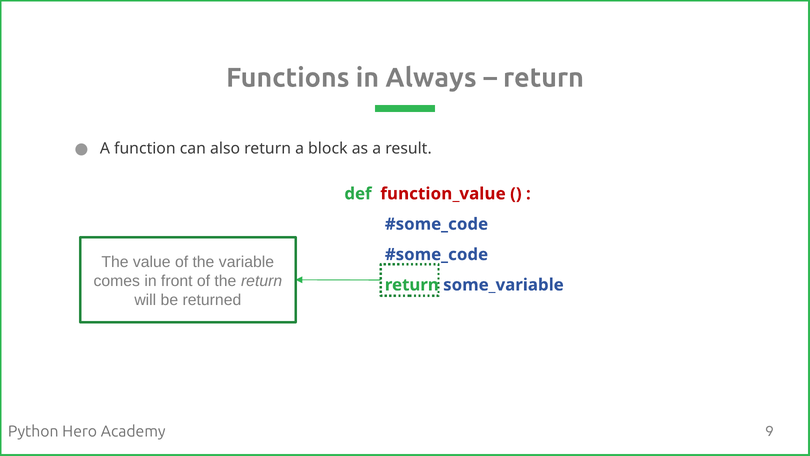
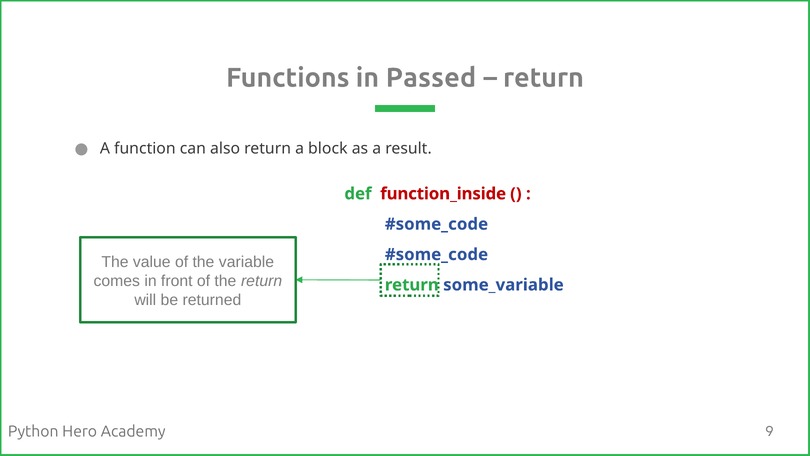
Always: Always -> Passed
function_value: function_value -> function_inside
